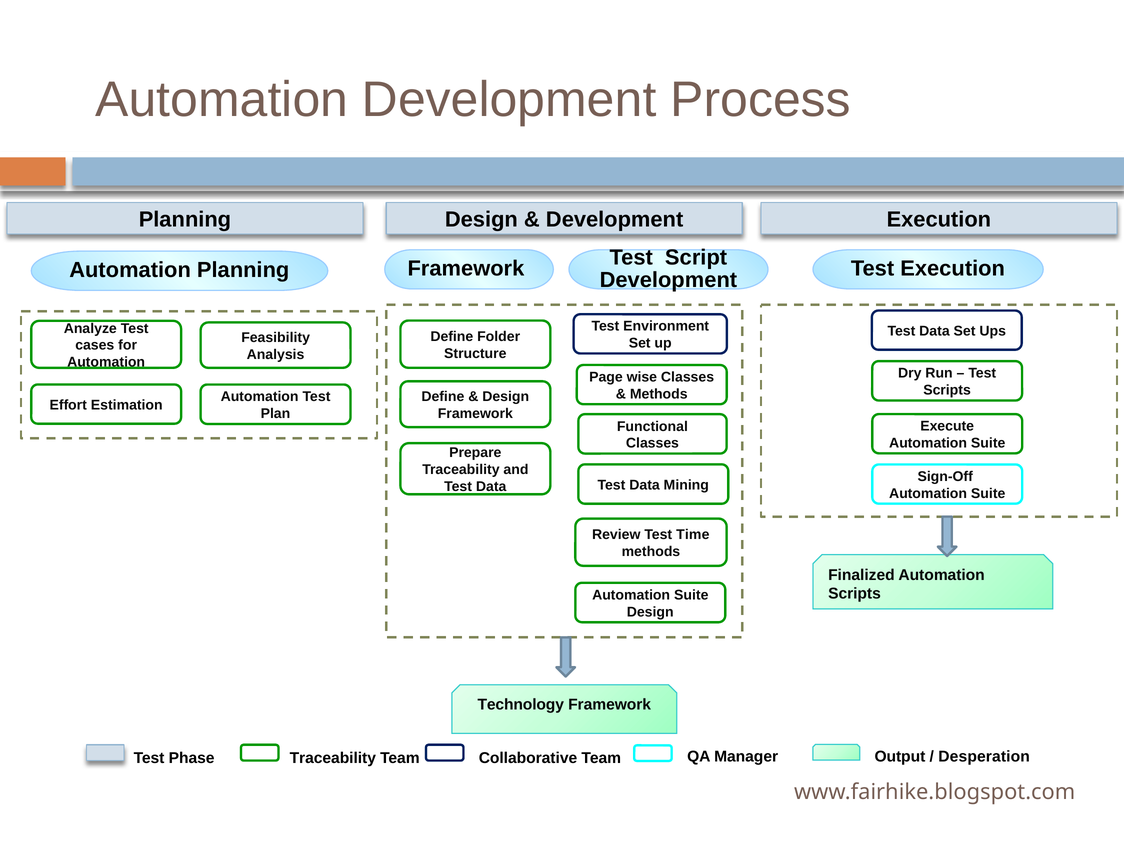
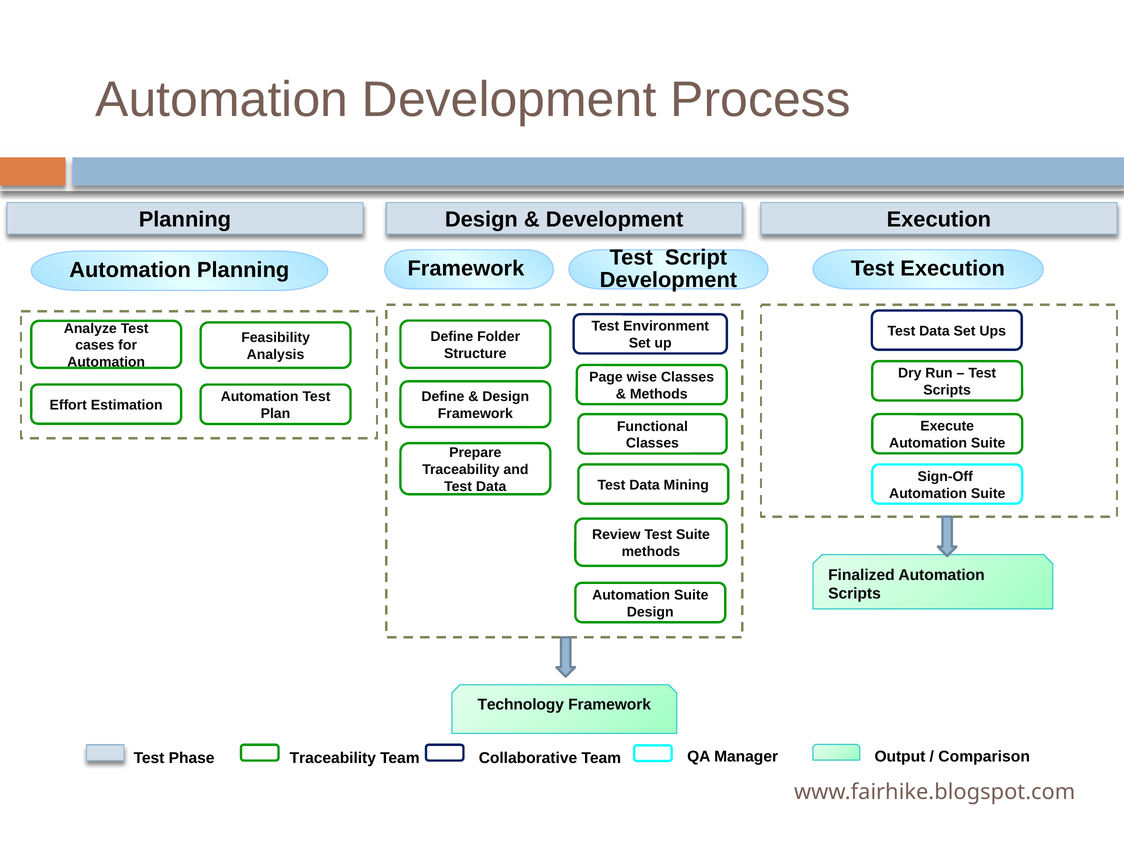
Test Time: Time -> Suite
Desperation: Desperation -> Comparison
